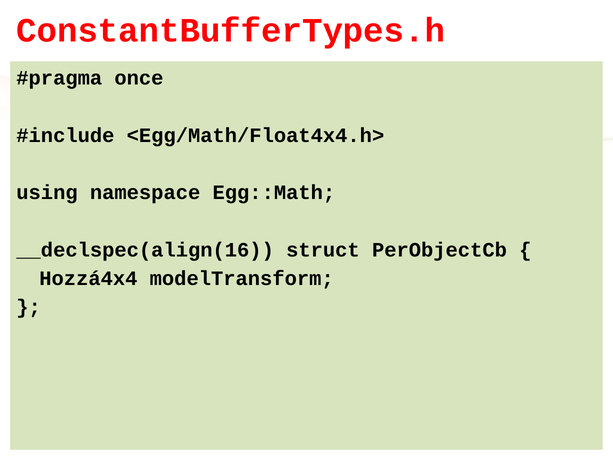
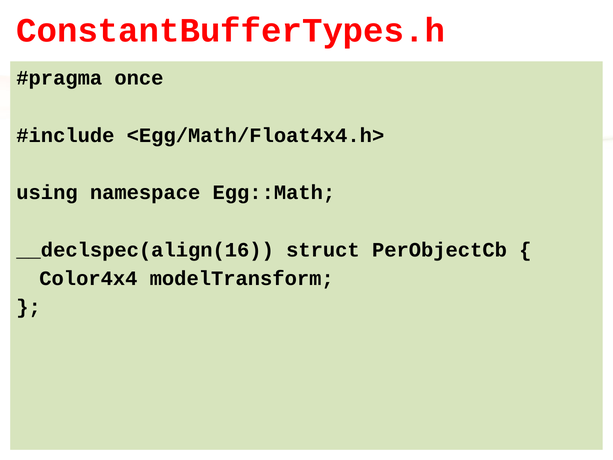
Hozzá4x4: Hozzá4x4 -> Color4x4
